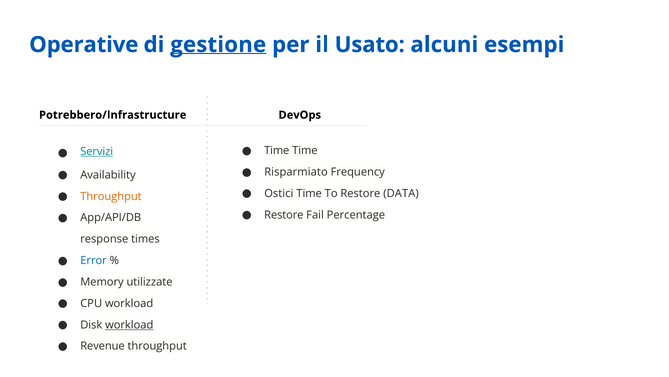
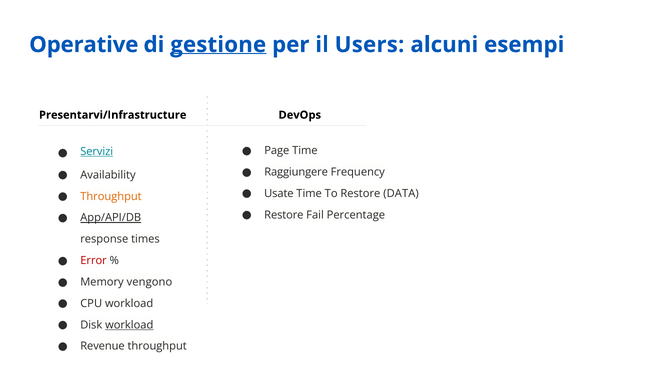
Usato: Usato -> Users
Potrebbero/Infrastructure: Potrebbero/Infrastructure -> Presentarvi/Infrastructure
Time at (277, 150): Time -> Page
Risparmiato: Risparmiato -> Raggiungere
Ostici: Ostici -> Usate
App/API/DB underline: none -> present
Error colour: blue -> red
utilizzate: utilizzate -> vengono
